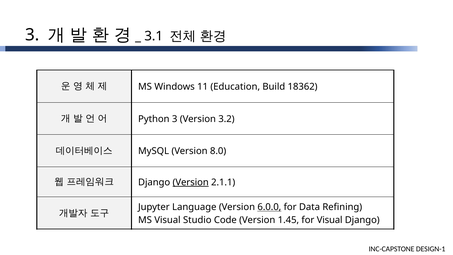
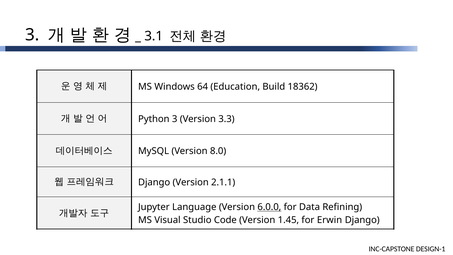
11: 11 -> 64
3.2: 3.2 -> 3.3
Version at (191, 182) underline: present -> none
for Visual: Visual -> Erwin
